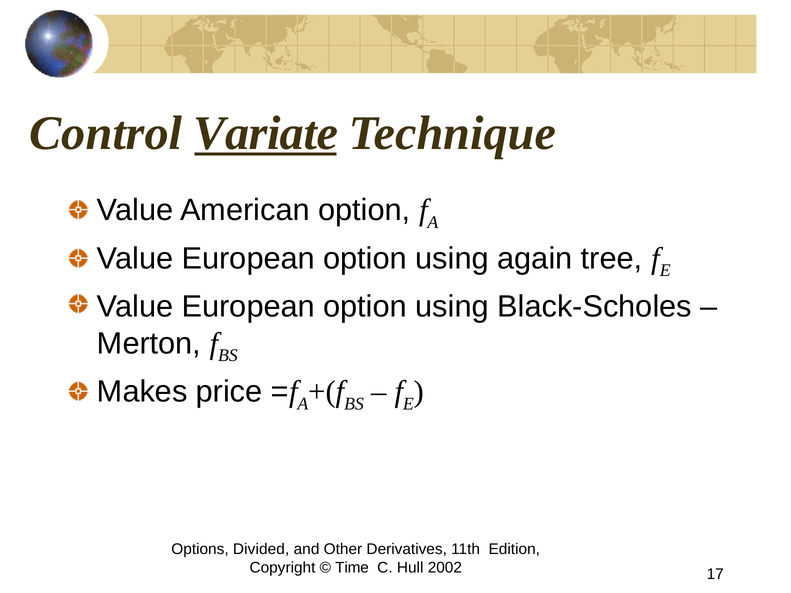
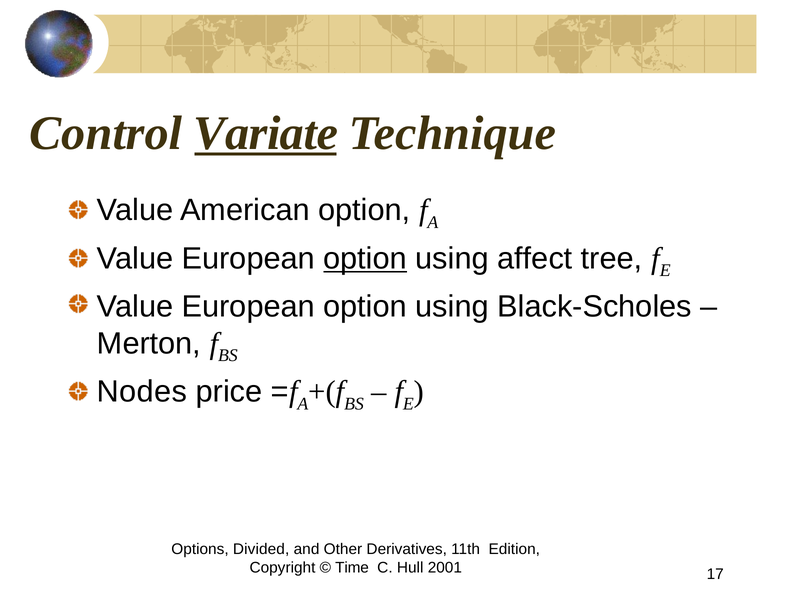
option at (365, 259) underline: none -> present
again: again -> affect
Makes: Makes -> Nodes
2002: 2002 -> 2001
